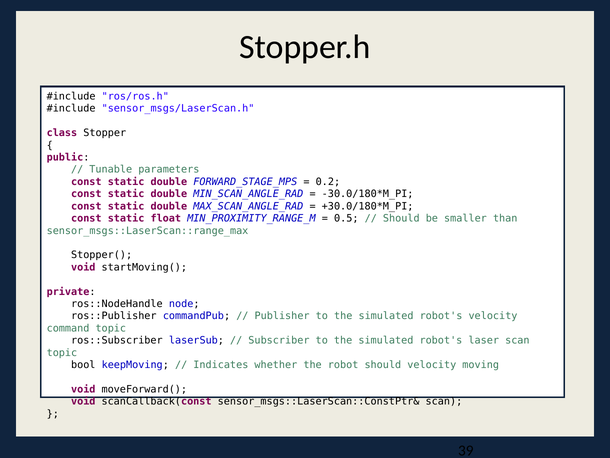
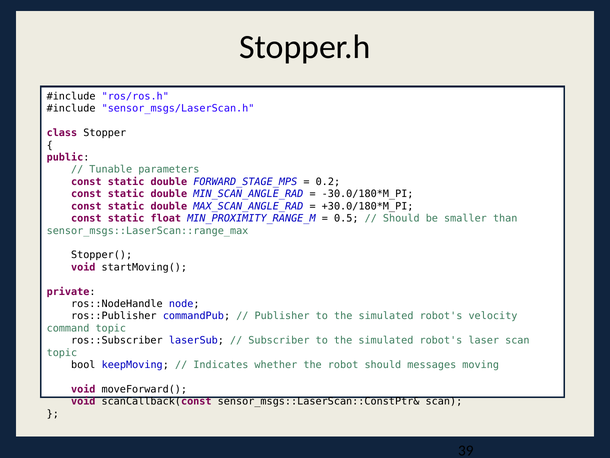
should velocity: velocity -> messages
